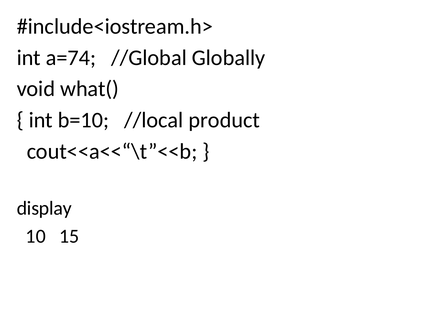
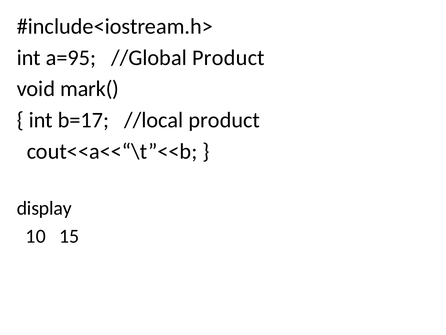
a=74: a=74 -> a=95
//Global Globally: Globally -> Product
what(: what( -> mark(
b=10: b=10 -> b=17
